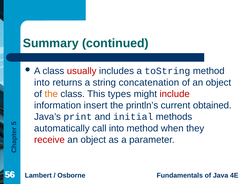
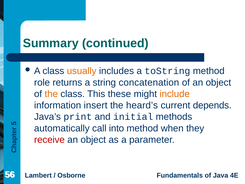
usually colour: red -> orange
into at (42, 82): into -> role
types: types -> these
include colour: red -> orange
println’s: println’s -> heard’s
obtained: obtained -> depends
